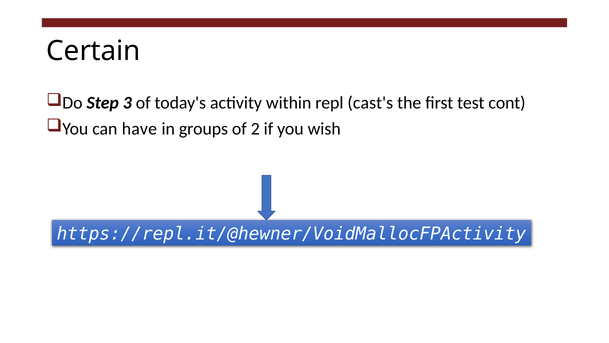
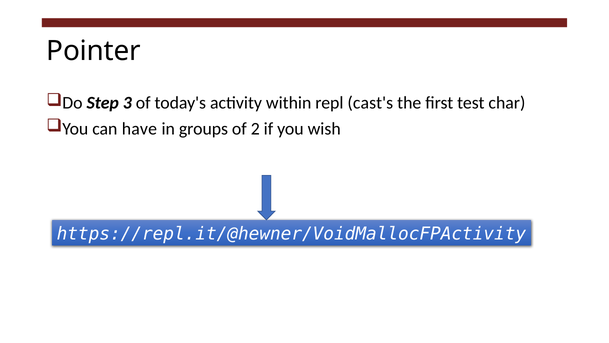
Certain: Certain -> Pointer
cont: cont -> char
